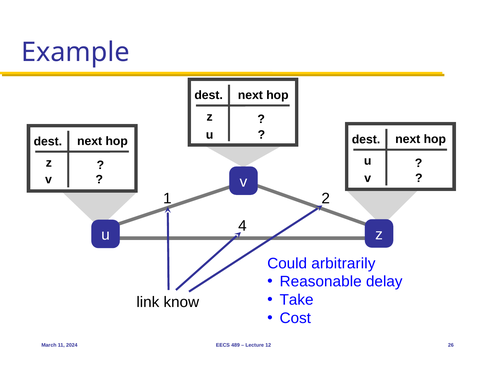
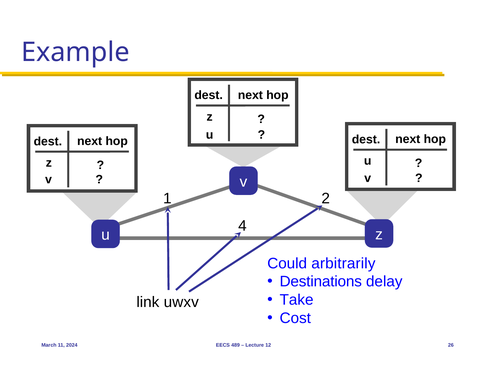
Reasonable: Reasonable -> Destinations
know: know -> uwxv
